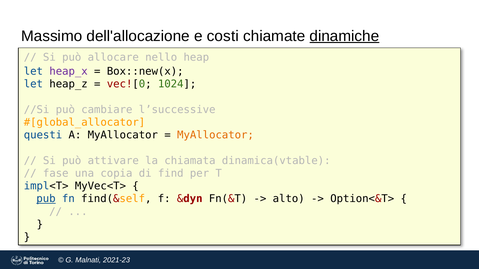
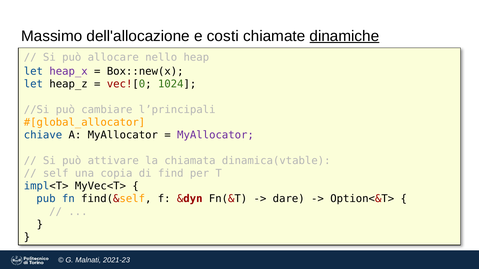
l’successive: l’successive -> l’principali
questi: questi -> chiave
MyAllocator at (216, 135) colour: orange -> purple
fase: fase -> self
pub underline: present -> none
alto: alto -> dare
